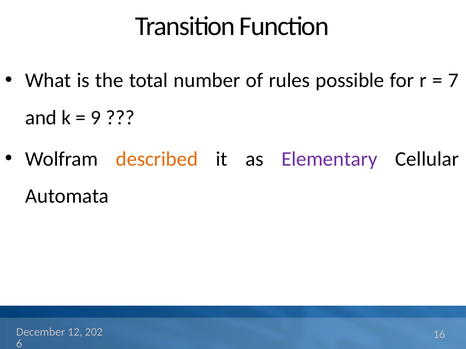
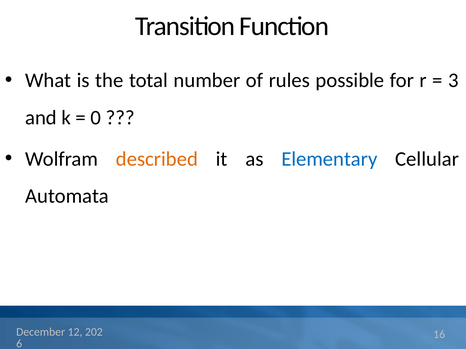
7: 7 -> 3
9: 9 -> 0
Elementary colour: purple -> blue
